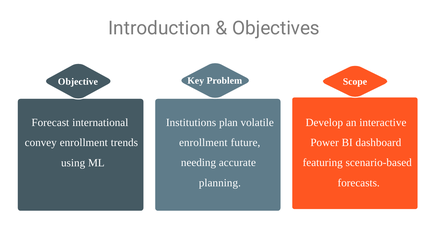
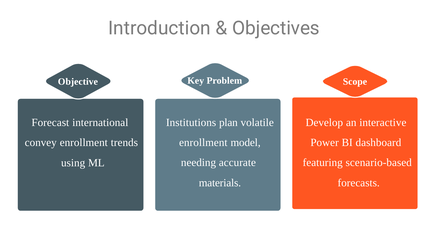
future: future -> model
planning: planning -> materials
